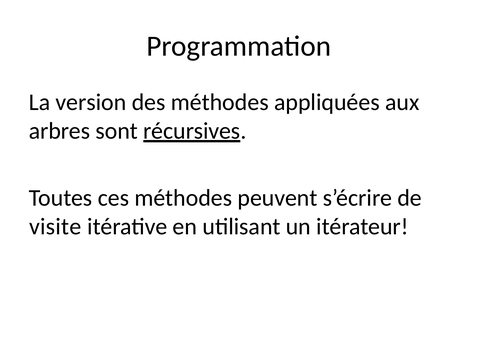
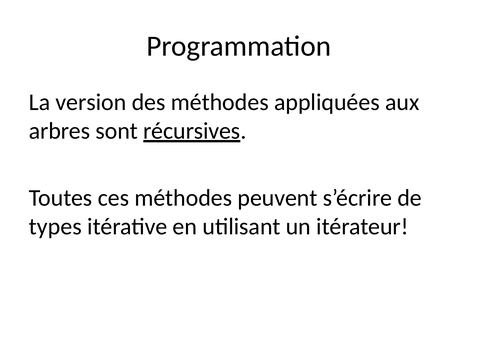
visite: visite -> types
